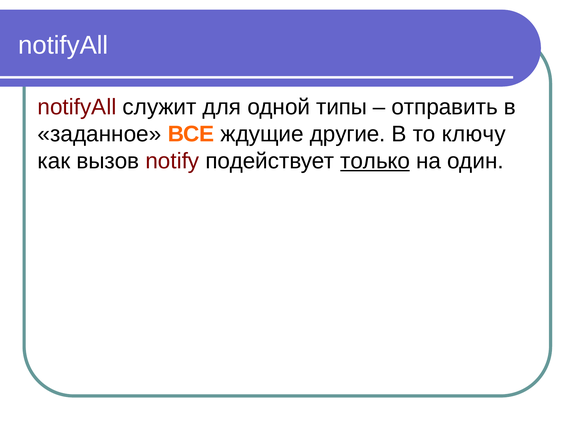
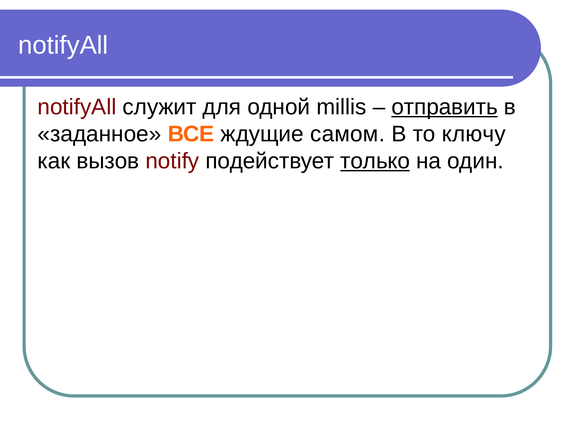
типы: типы -> millis
отправить underline: none -> present
другие: другие -> самом
